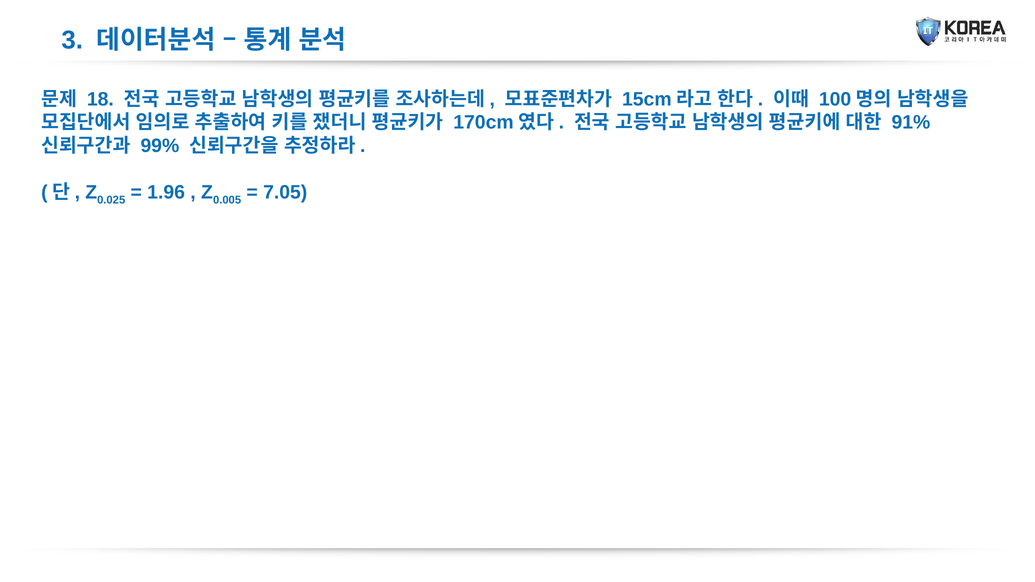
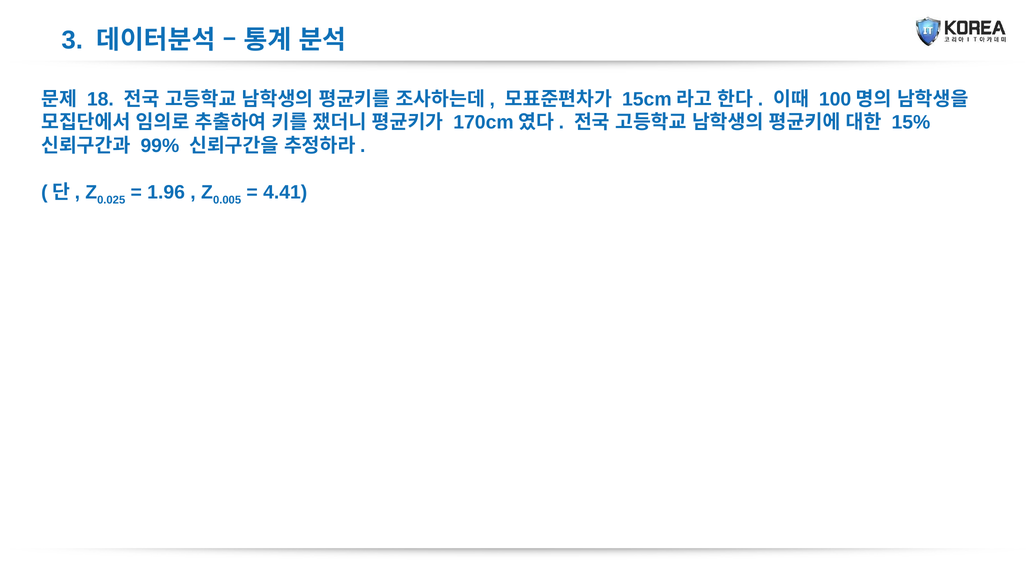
91%: 91% -> 15%
7.05: 7.05 -> 4.41
